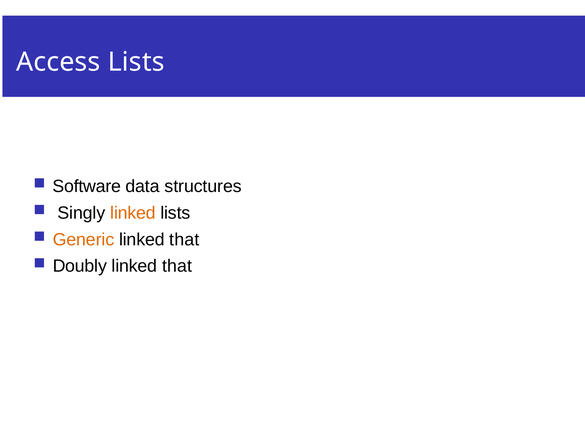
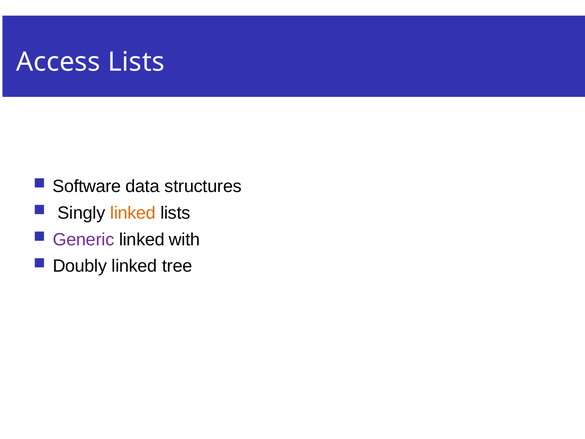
Generic colour: orange -> purple
that at (184, 240): that -> with
Doubly linked that: that -> tree
